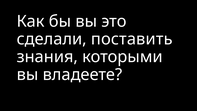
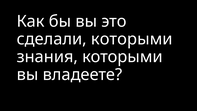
сделали поставить: поставить -> которыми
